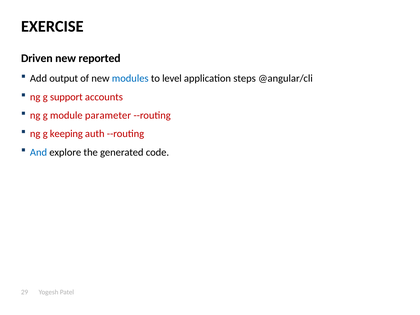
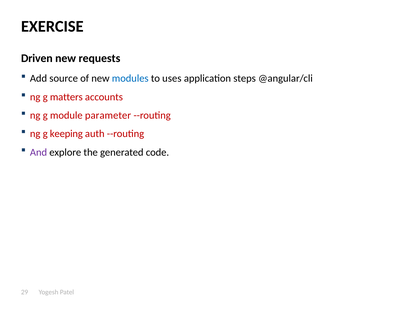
reported: reported -> requests
output: output -> source
level: level -> uses
support: support -> matters
And colour: blue -> purple
